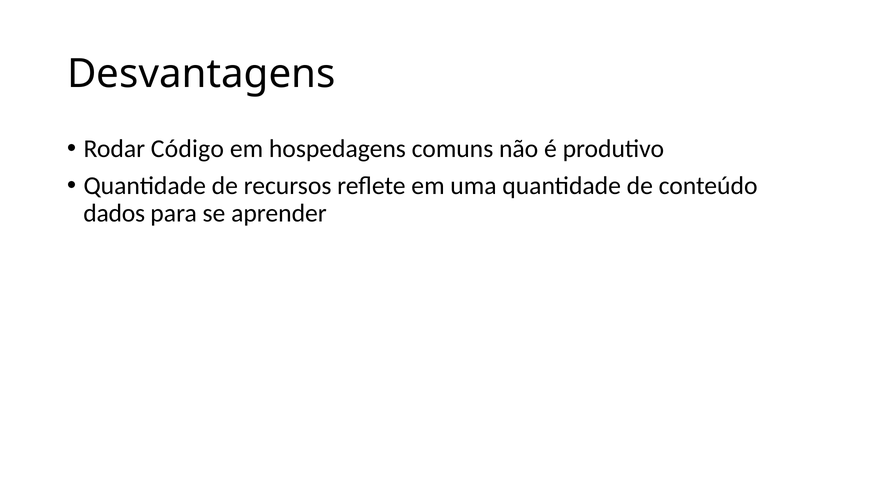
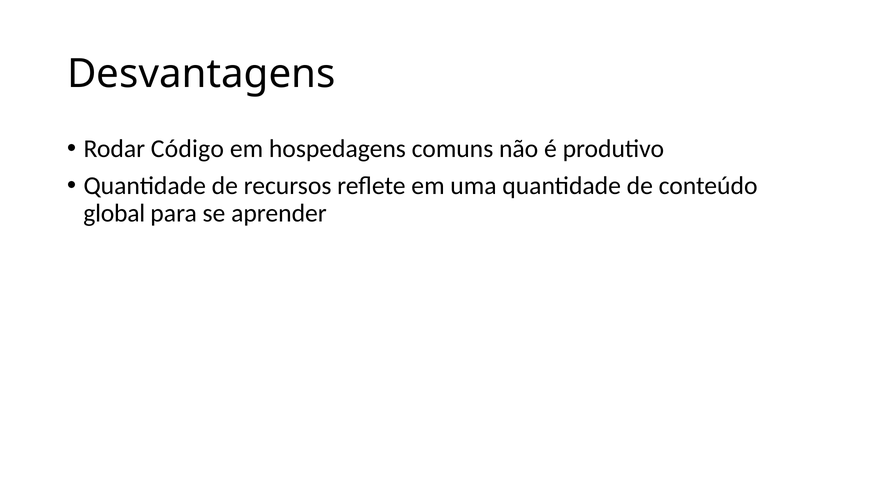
dados: dados -> global
